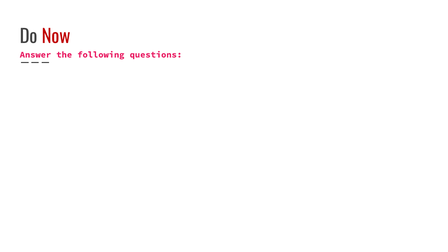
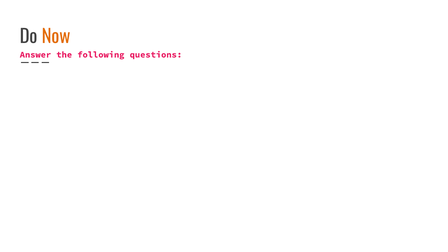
Now colour: red -> orange
